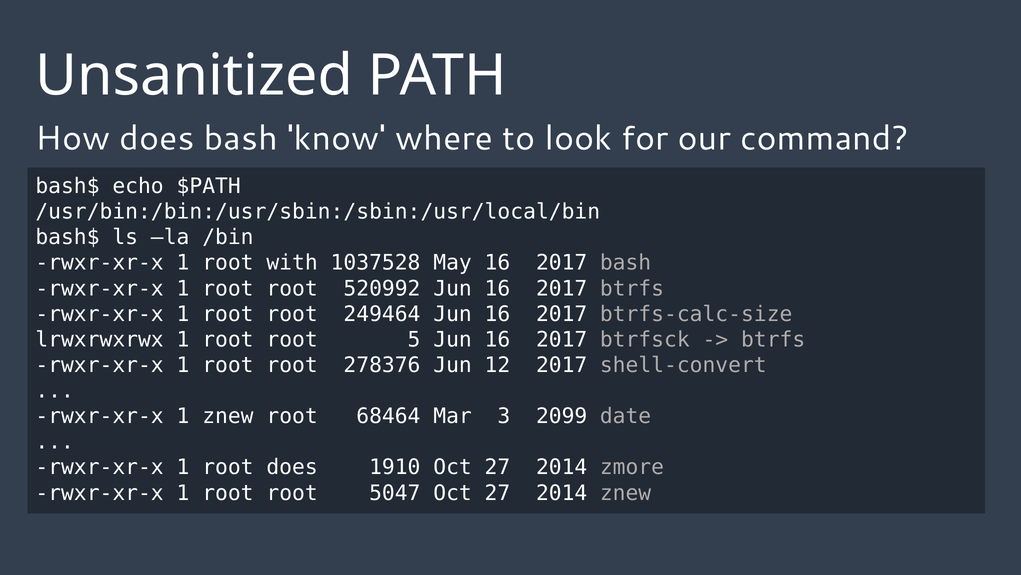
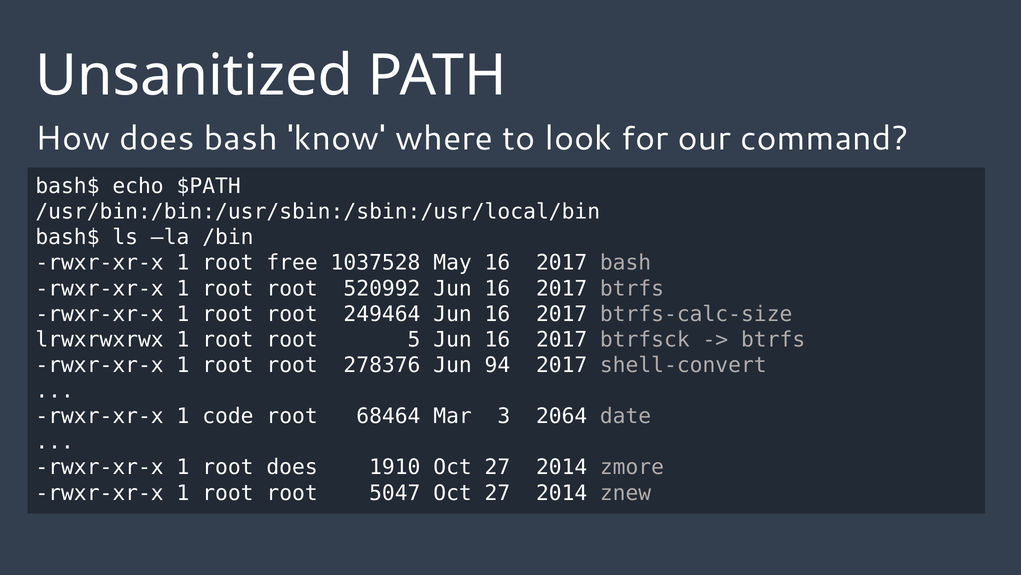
with: with -> free
12: 12 -> 94
1 znew: znew -> code
2099: 2099 -> 2064
